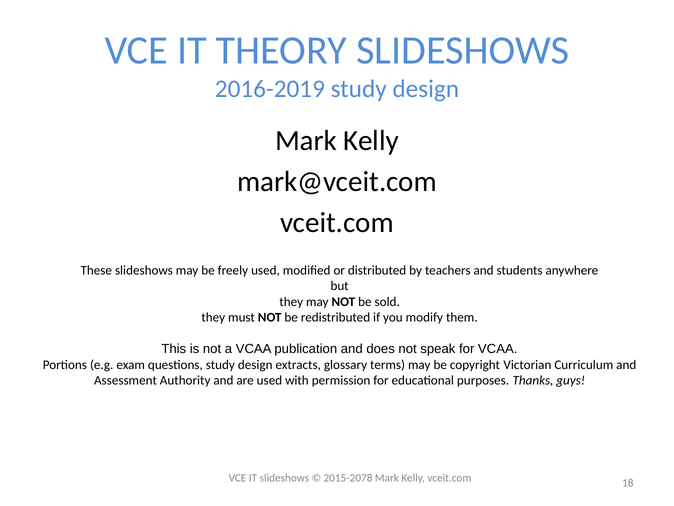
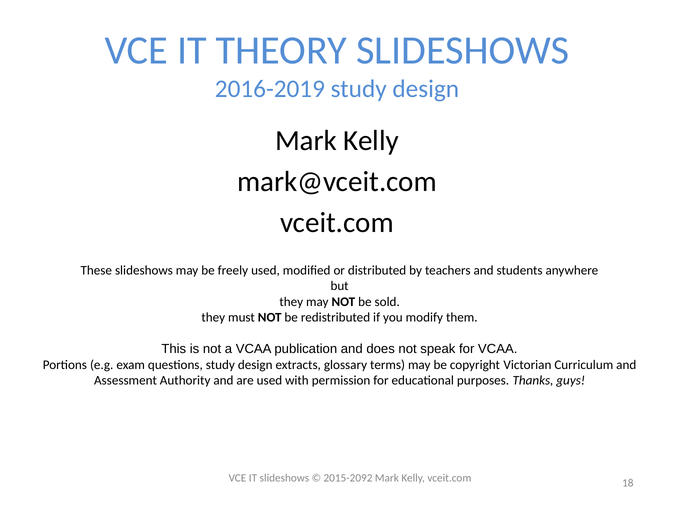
2015-2078: 2015-2078 -> 2015-2092
